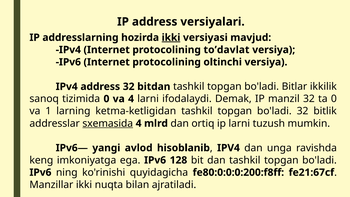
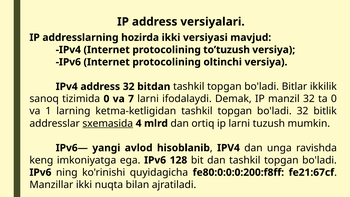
ikki at (171, 38) underline: present -> none
to’davlat: to’davlat -> to’tuzush
va 4: 4 -> 7
